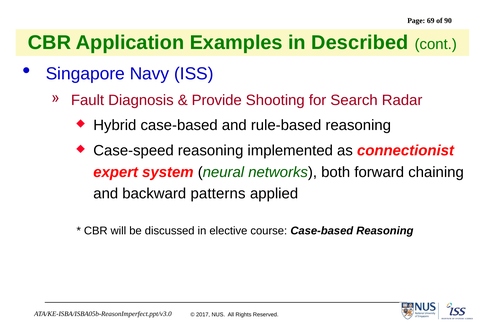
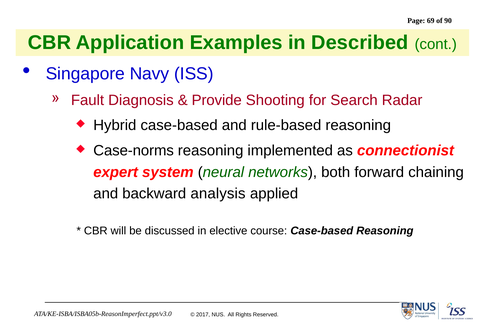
Case-speed: Case-speed -> Case-norms
patterns: patterns -> analysis
